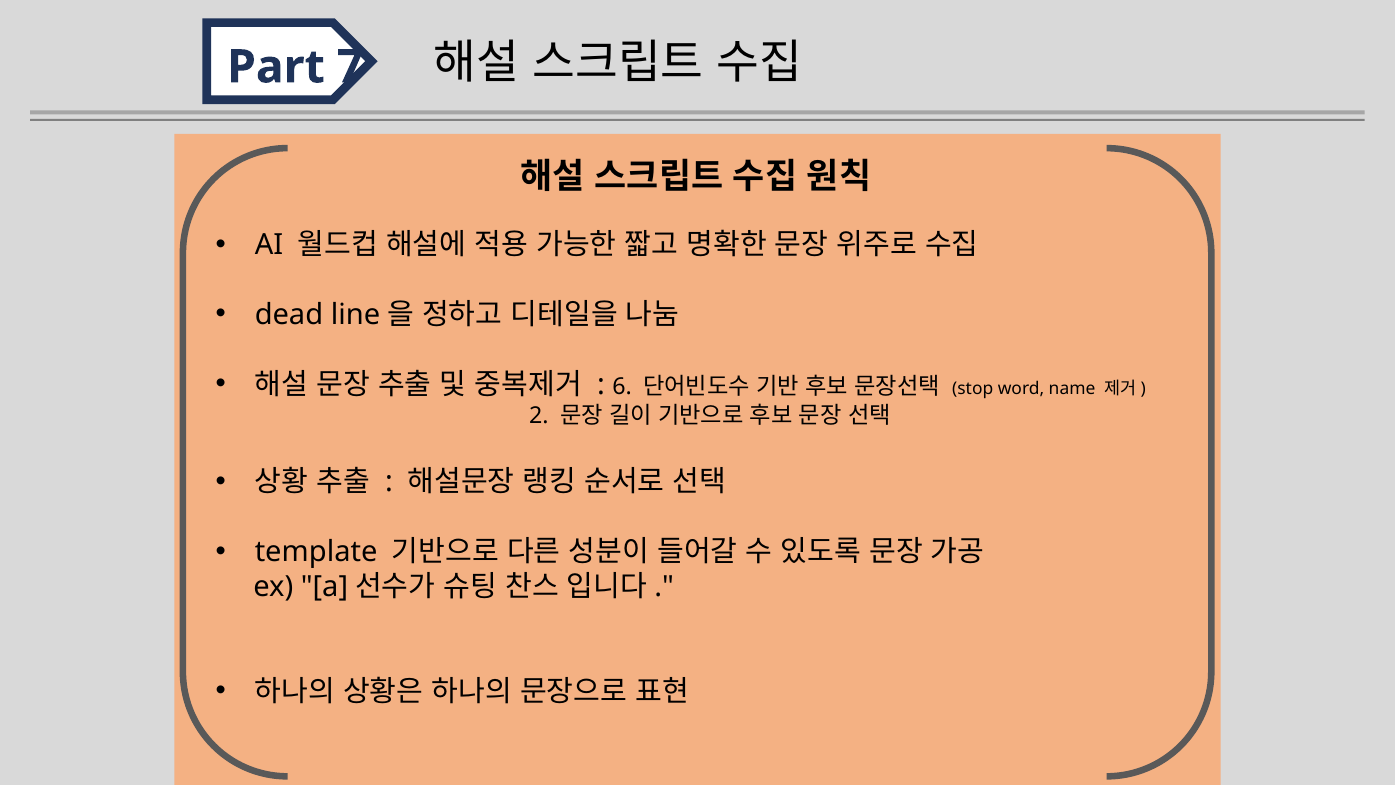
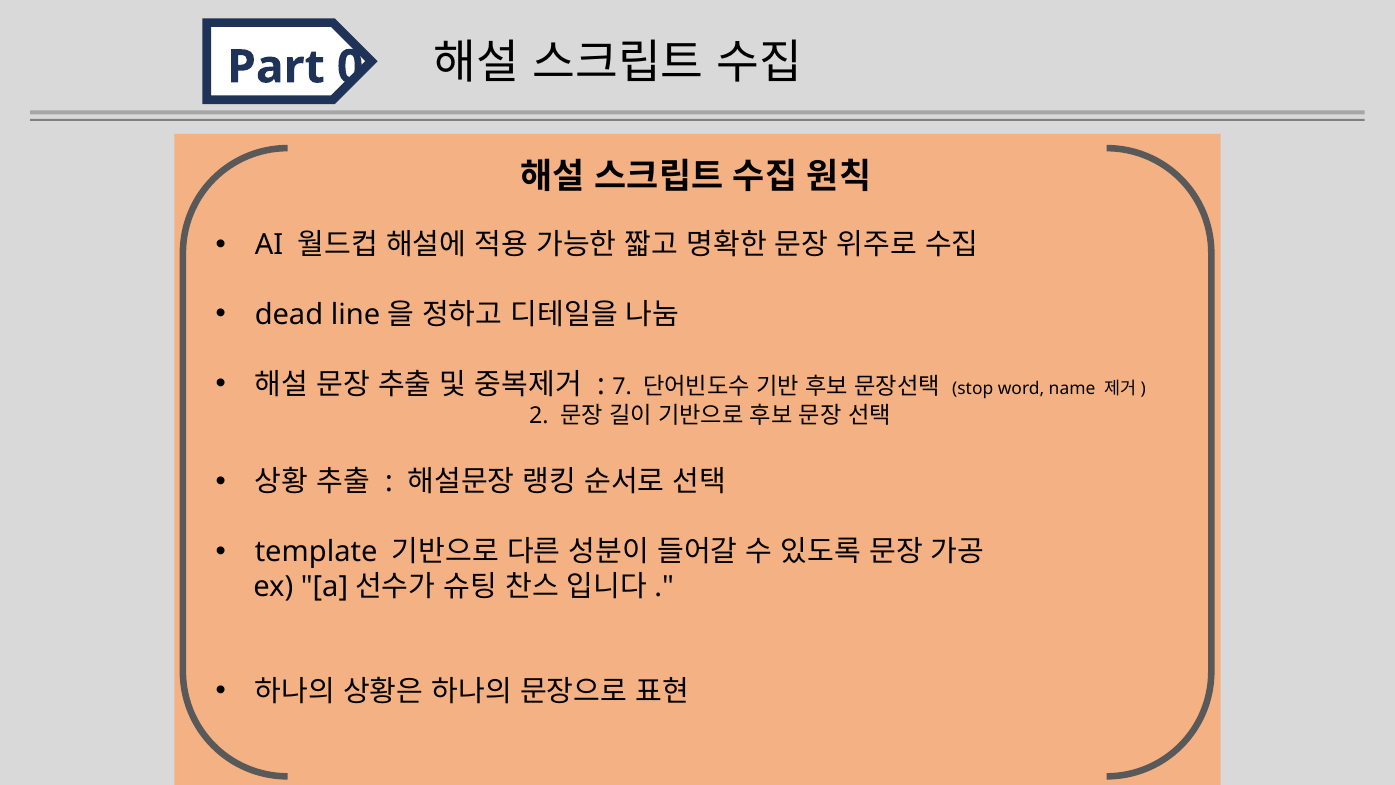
7: 7 -> 0
6: 6 -> 7
